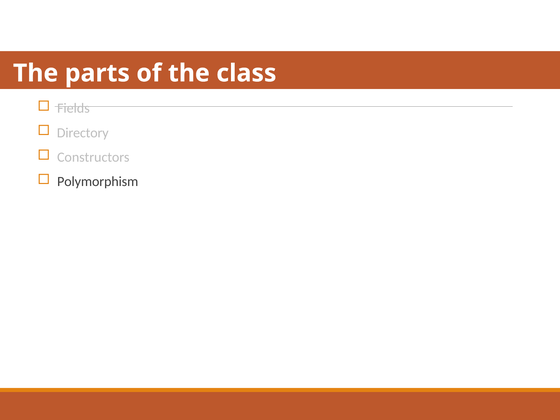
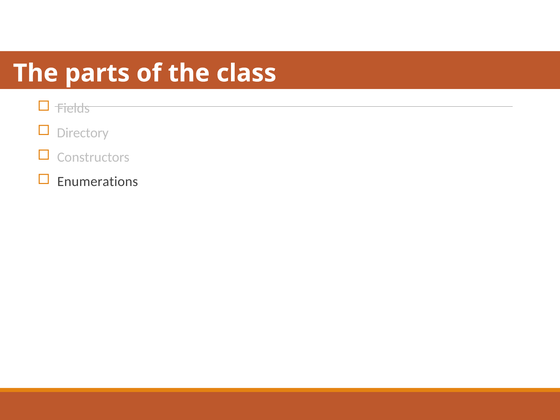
Polymorphism: Polymorphism -> Enumerations
